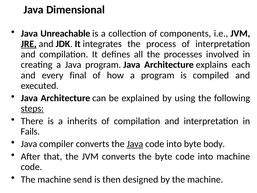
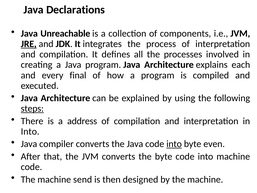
Dimensional: Dimensional -> Declarations
inherits: inherits -> address
Fails at (30, 131): Fails -> Into
Java at (135, 144) underline: present -> none
into at (174, 144) underline: none -> present
body: body -> even
